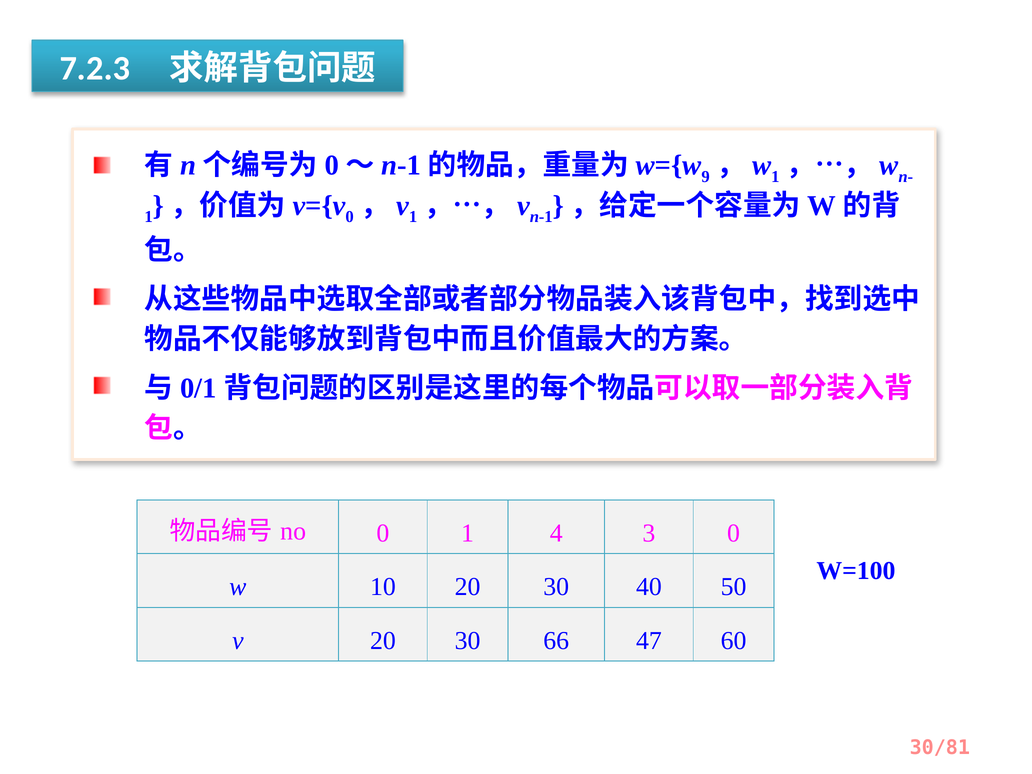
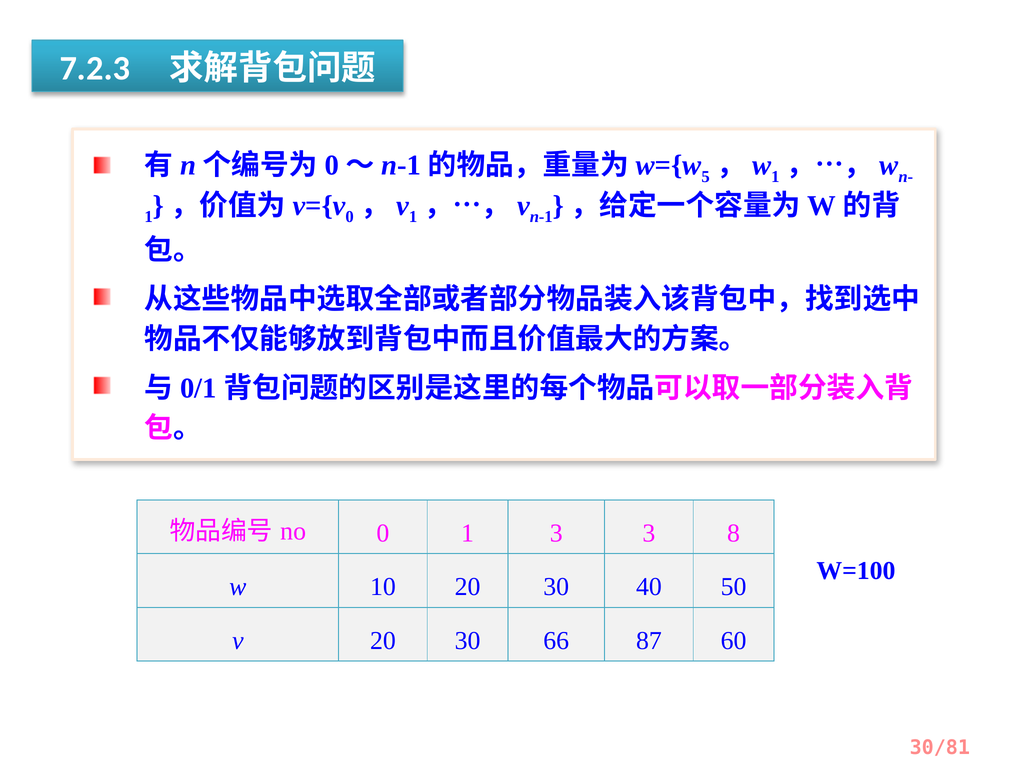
9: 9 -> 5
1 4: 4 -> 3
3 0: 0 -> 8
47: 47 -> 87
